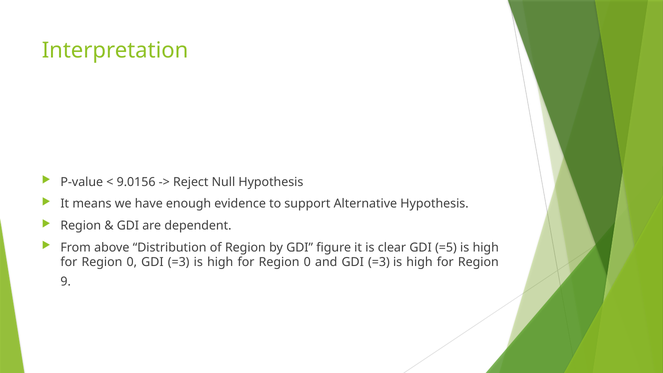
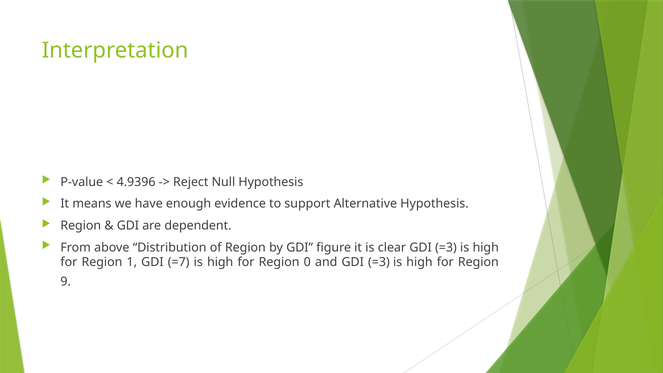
9.0156: 9.0156 -> 4.9396
clear GDI =5: =5 -> =3
0 at (132, 262): 0 -> 1
=3 at (179, 262): =3 -> =7
